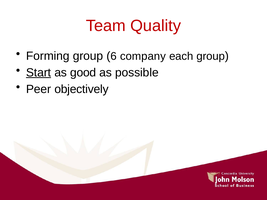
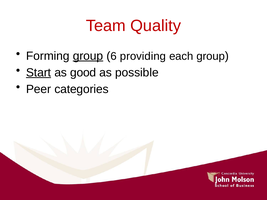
group at (88, 56) underline: none -> present
company: company -> providing
objectively: objectively -> categories
